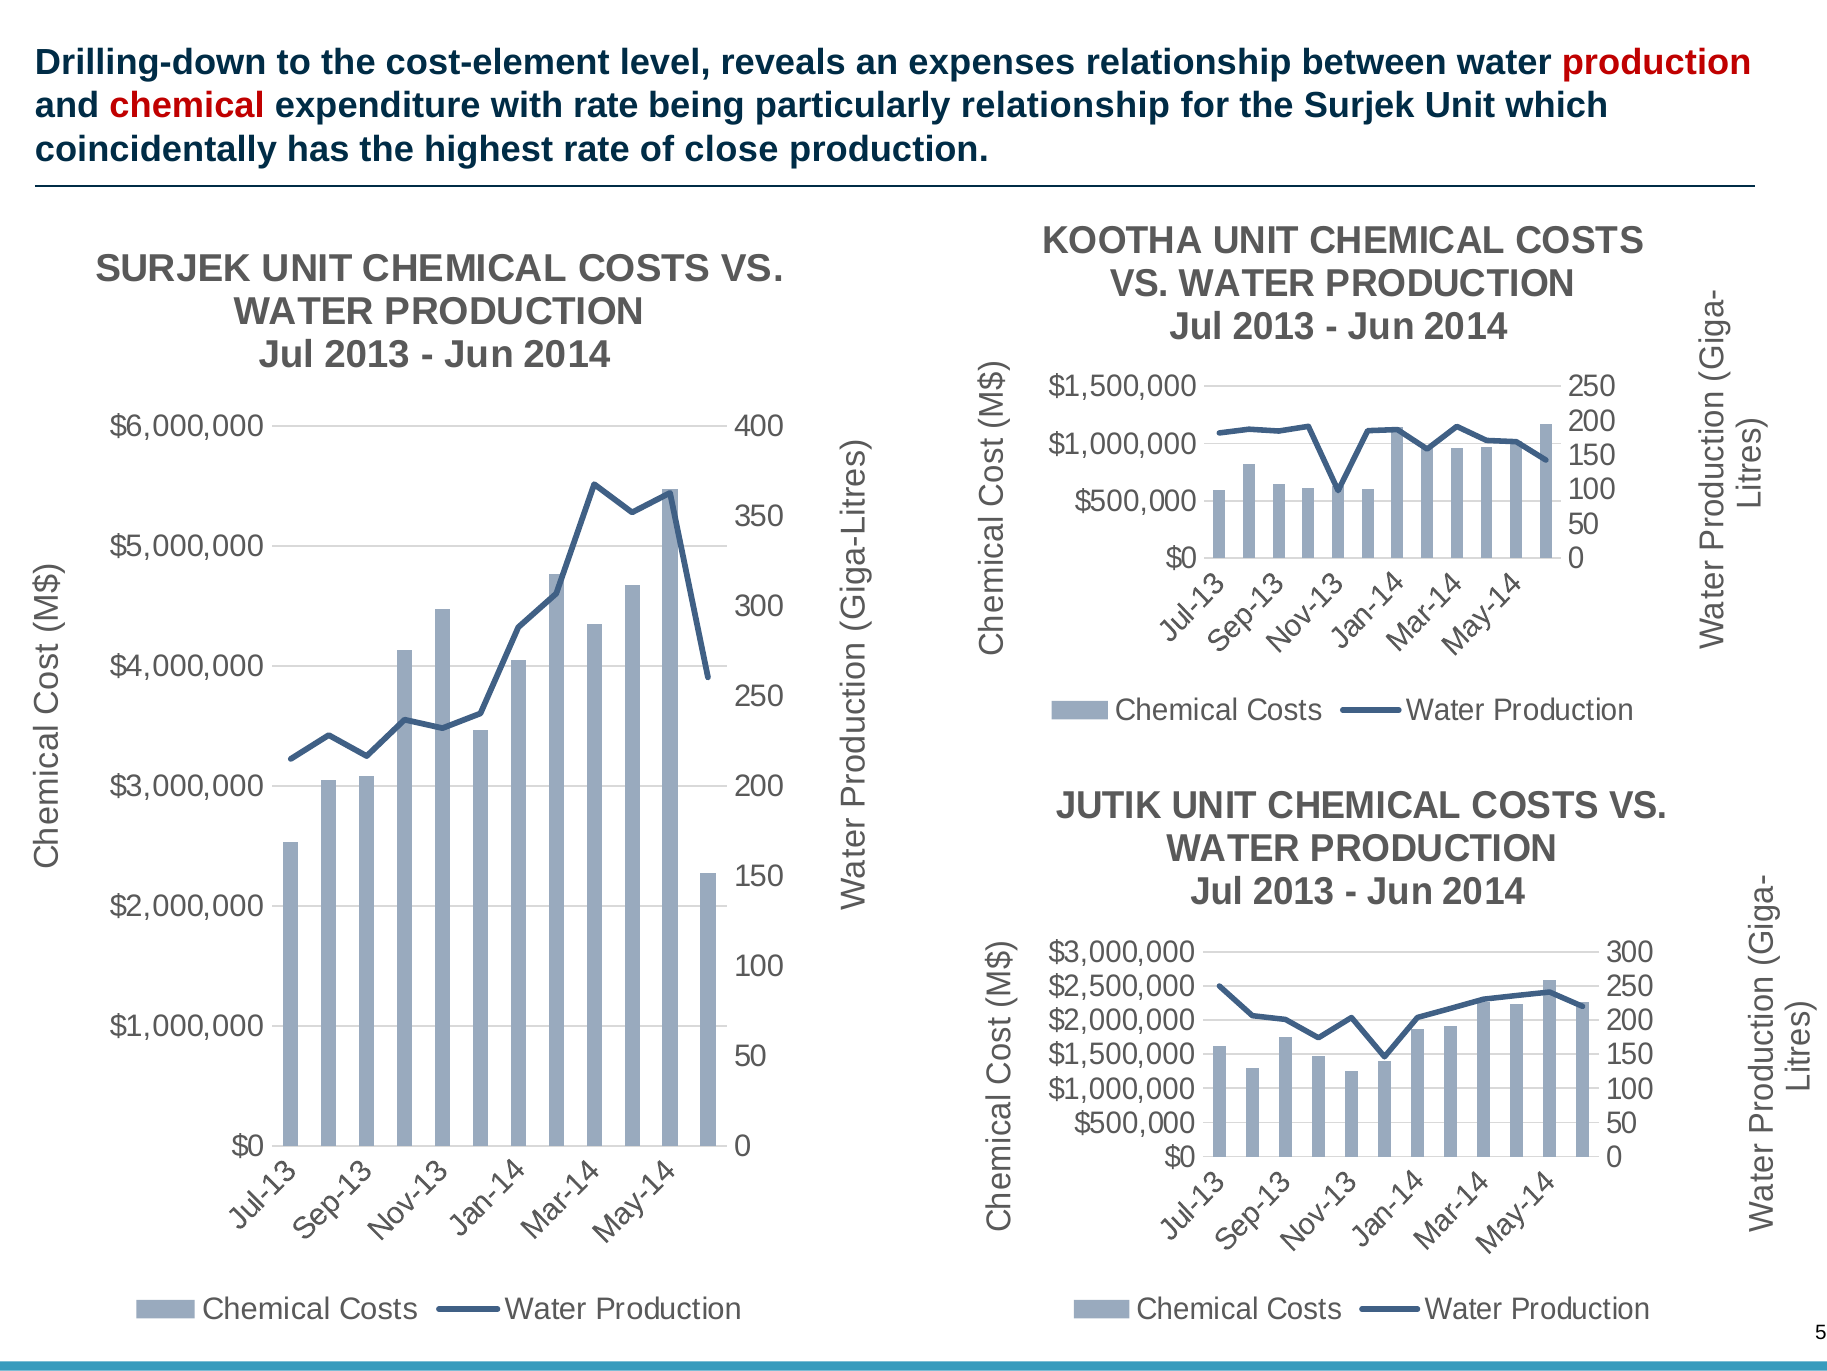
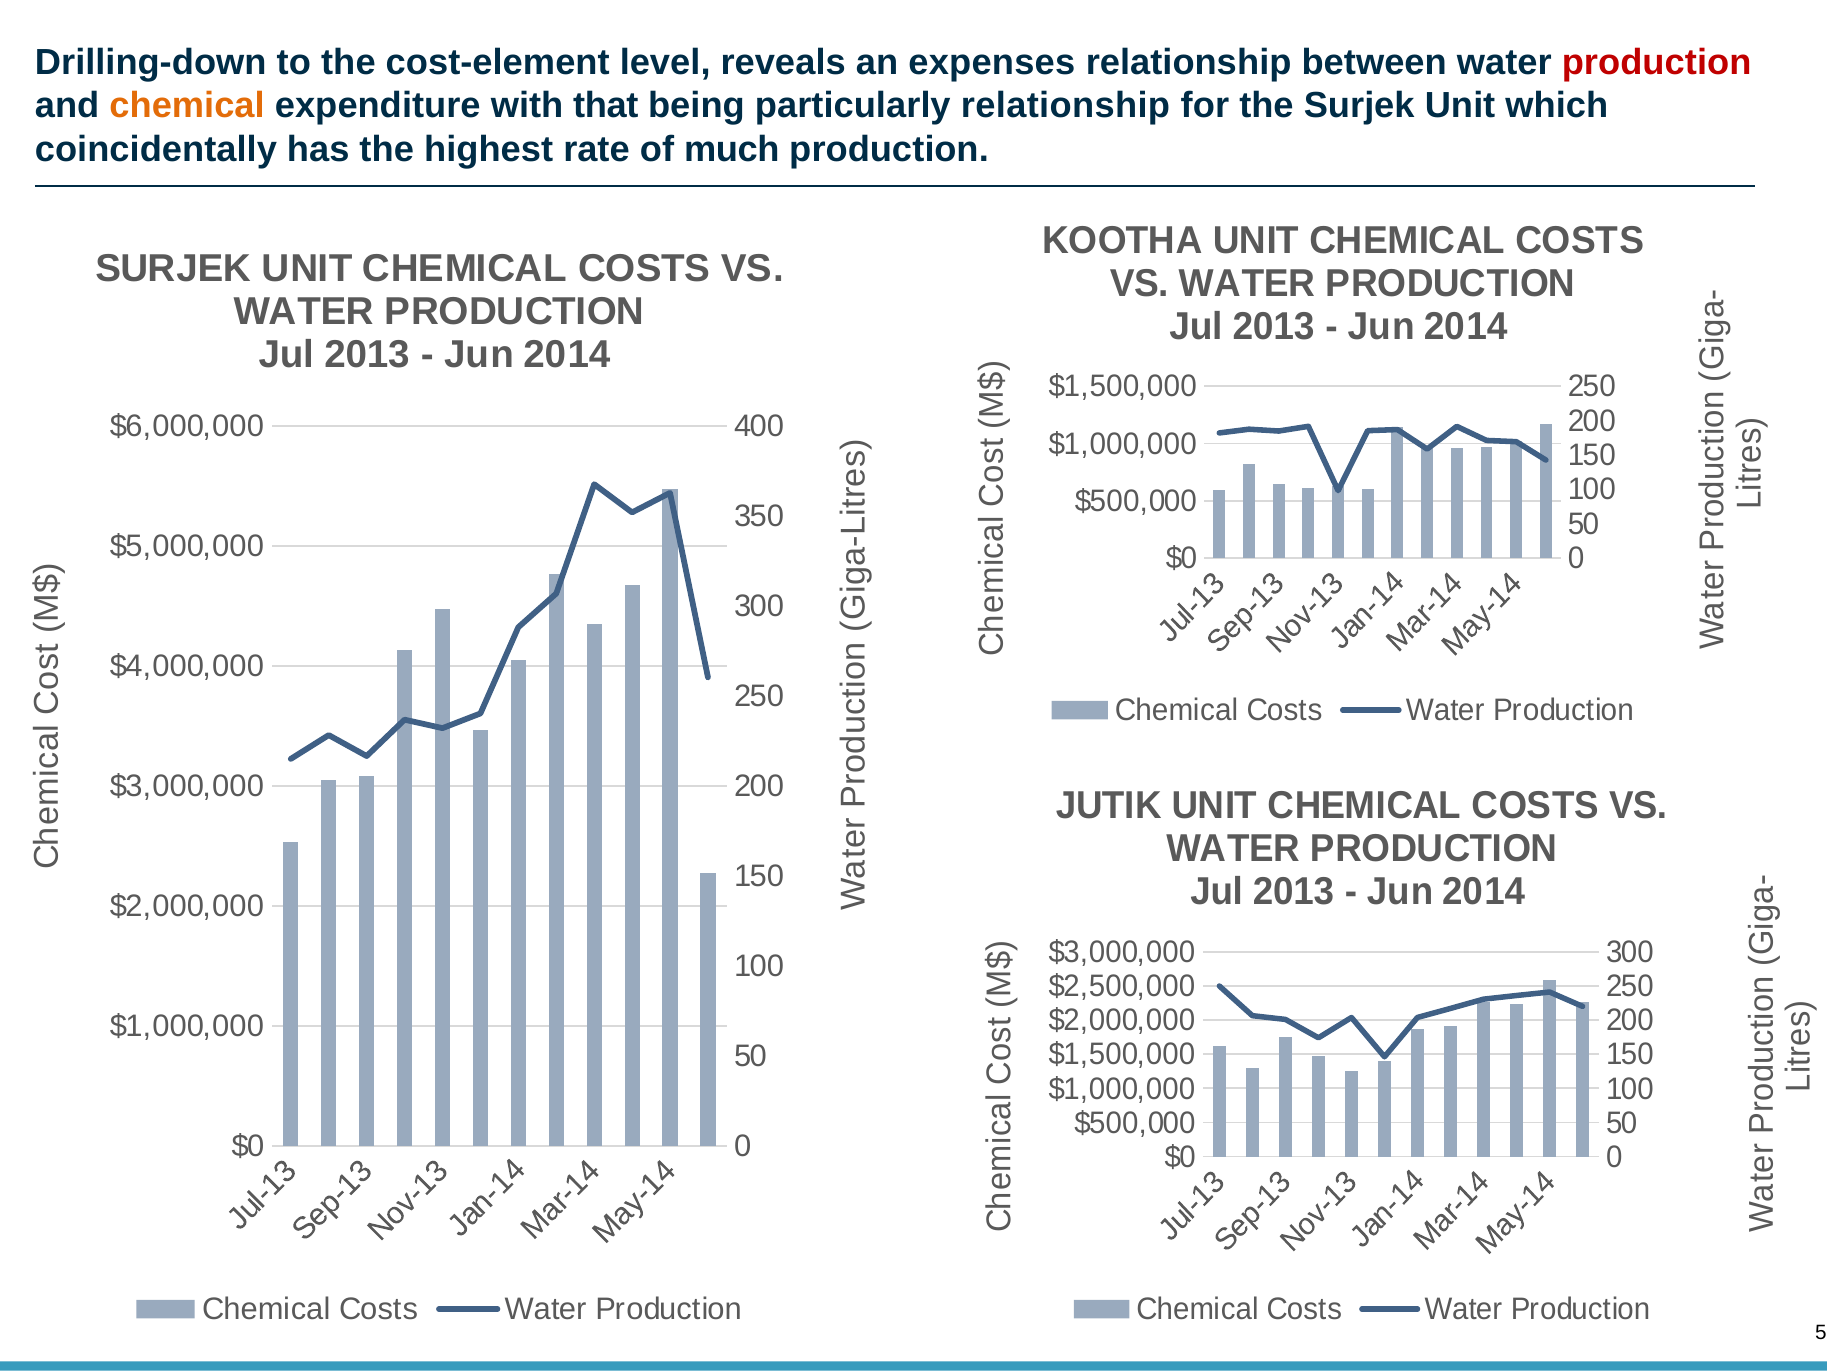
chemical at (187, 106) colour: red -> orange
with rate: rate -> that
close: close -> much
